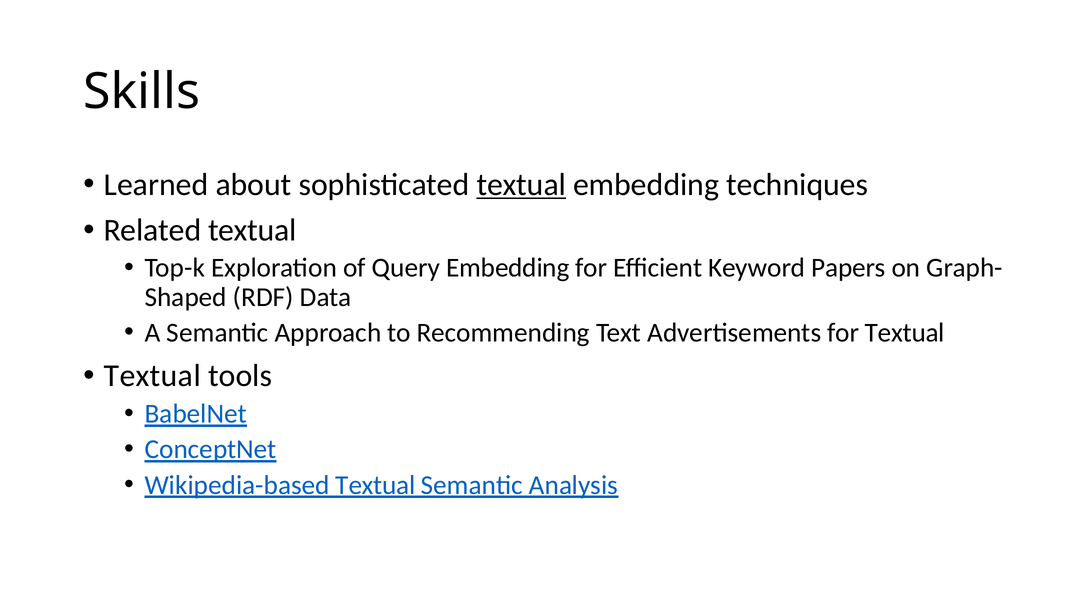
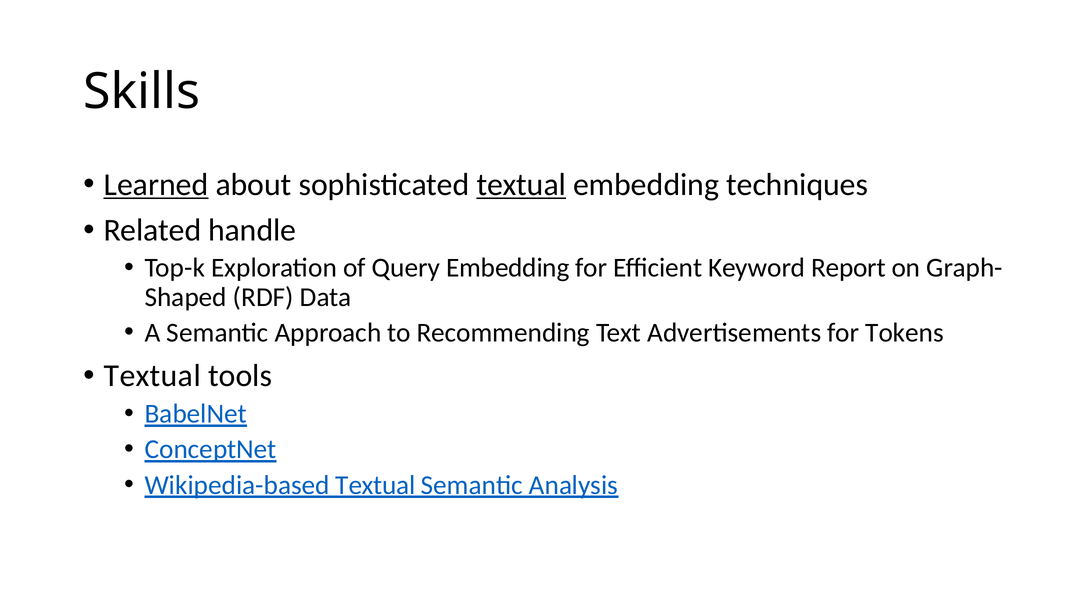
Learned underline: none -> present
Related textual: textual -> handle
Papers: Papers -> Report
for Textual: Textual -> Tokens
